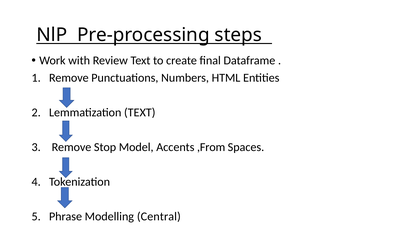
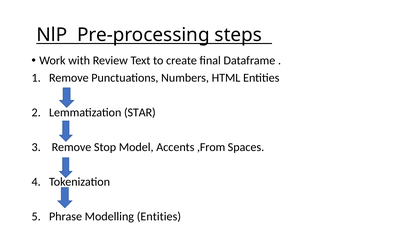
Lemmatization TEXT: TEXT -> STAR
Modelling Central: Central -> Entities
